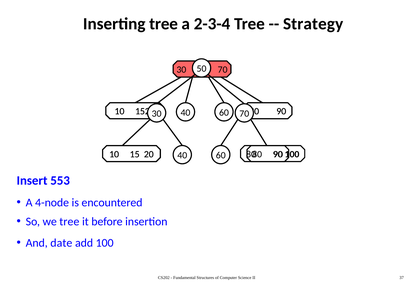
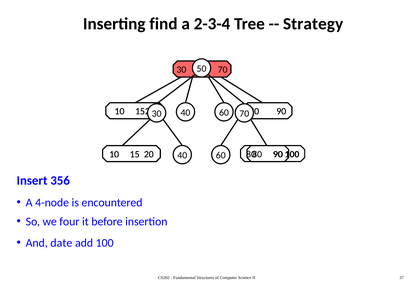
Inserting tree: tree -> find
553: 553 -> 356
we tree: tree -> four
